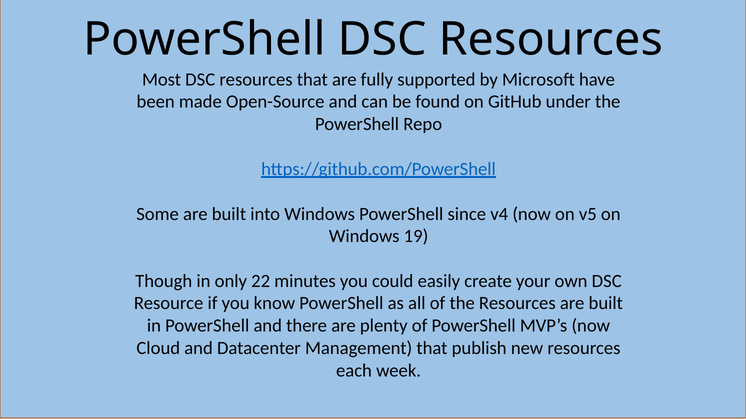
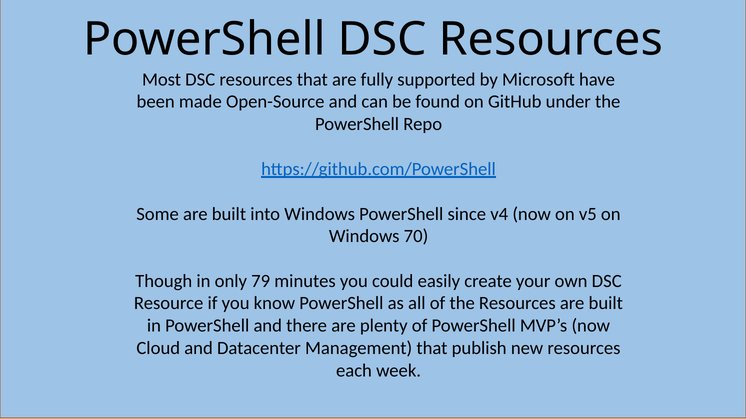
19: 19 -> 70
22: 22 -> 79
